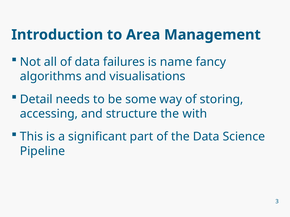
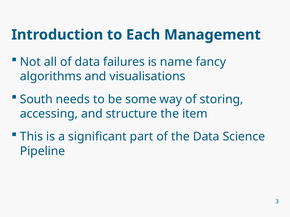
Area: Area -> Each
Detail: Detail -> South
with: with -> item
